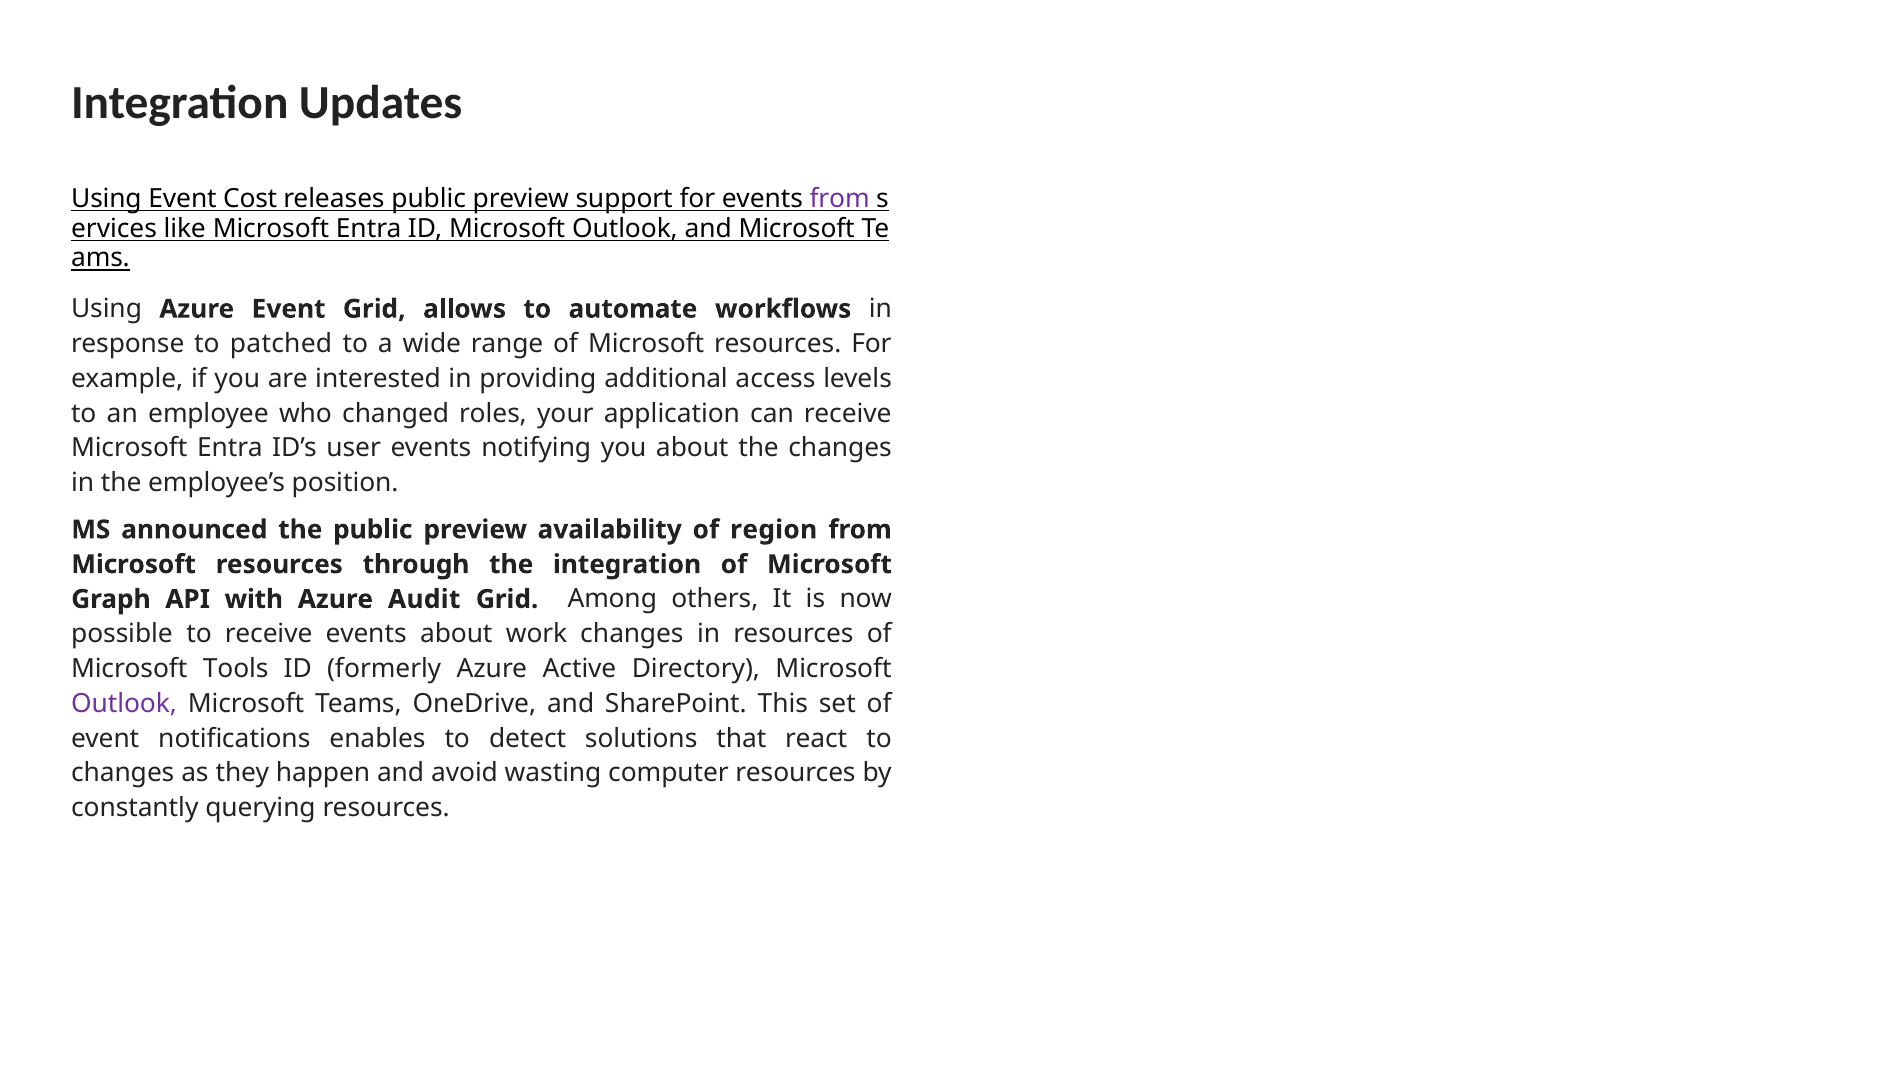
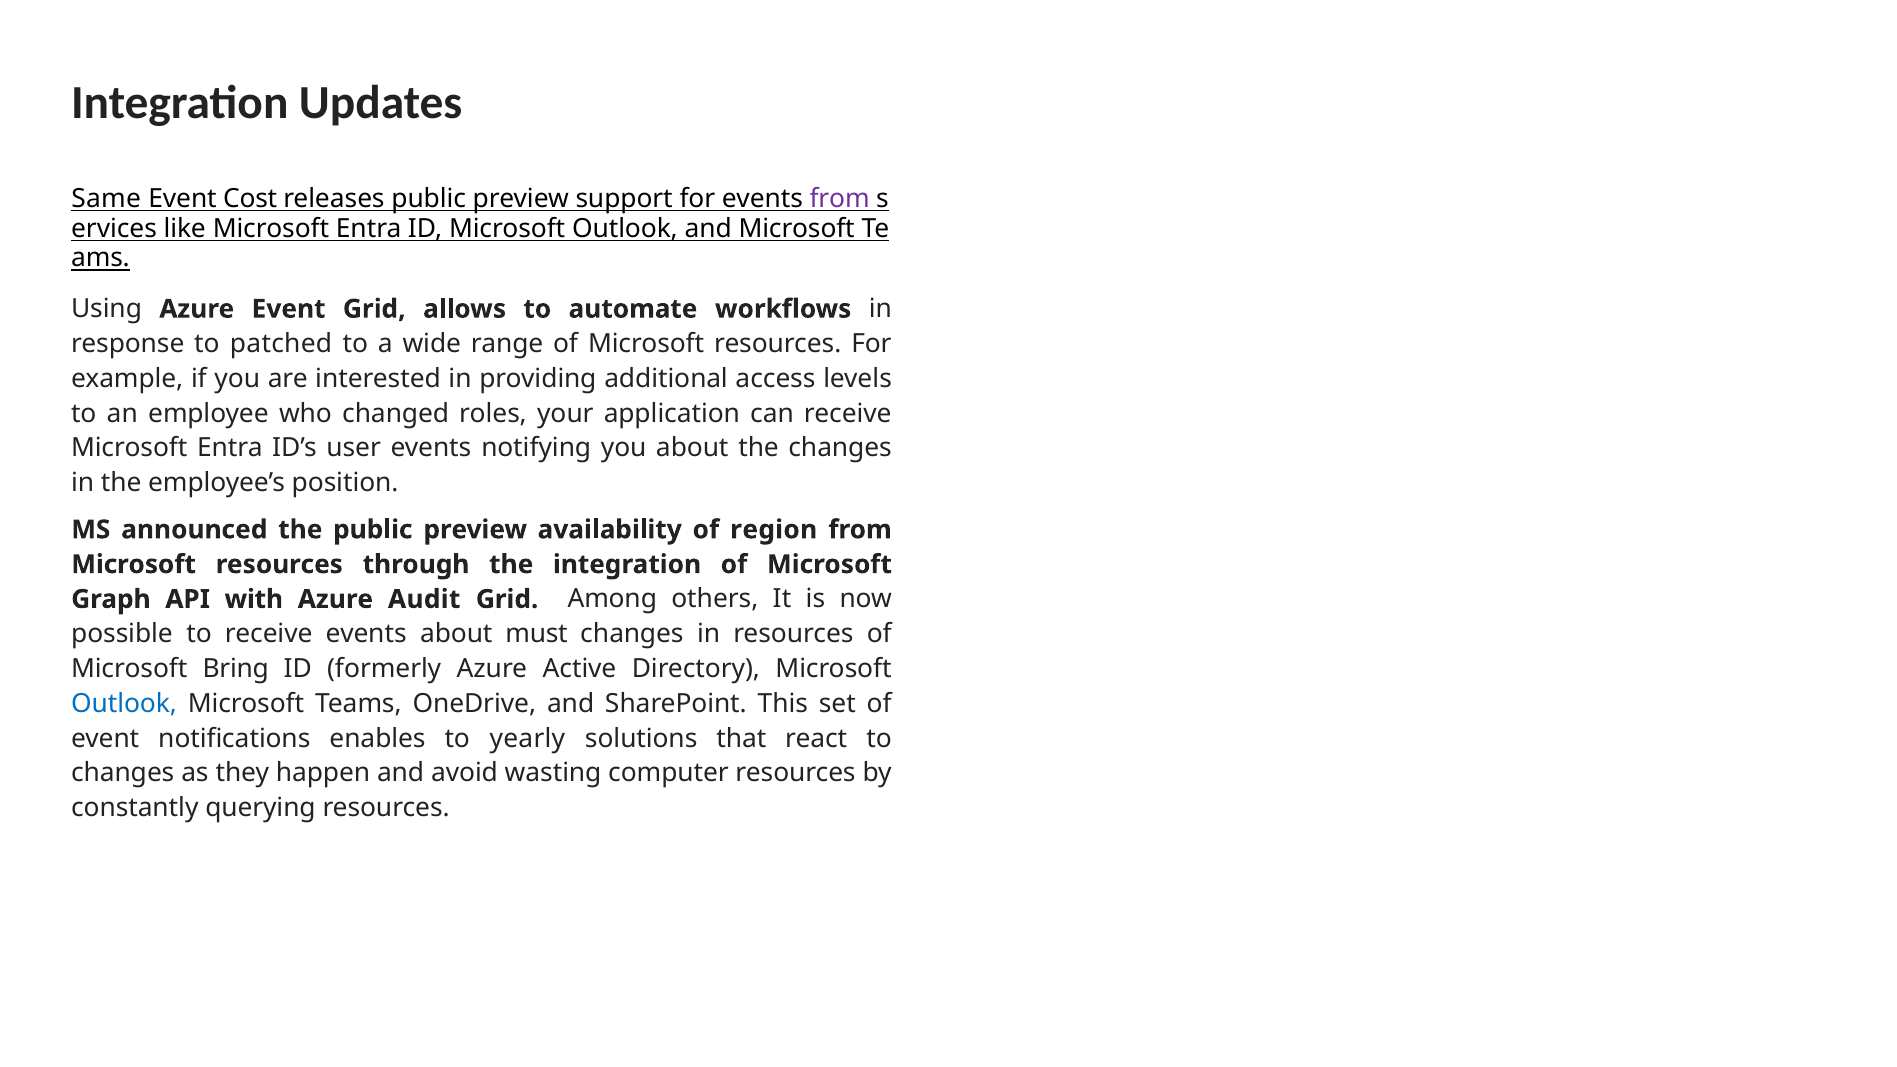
Using at (106, 199): Using -> Same
work: work -> must
Tools: Tools -> Bring
Outlook at (124, 704) colour: purple -> blue
detect: detect -> yearly
